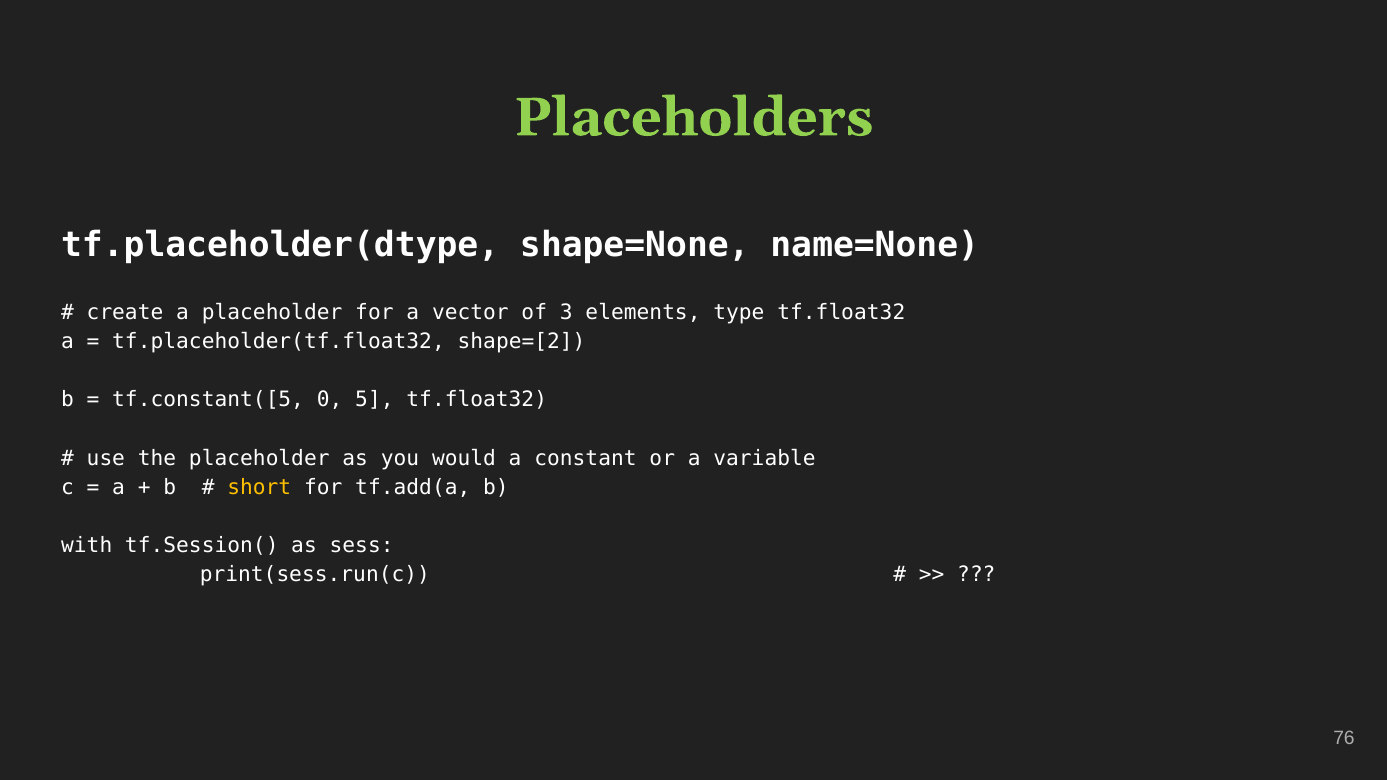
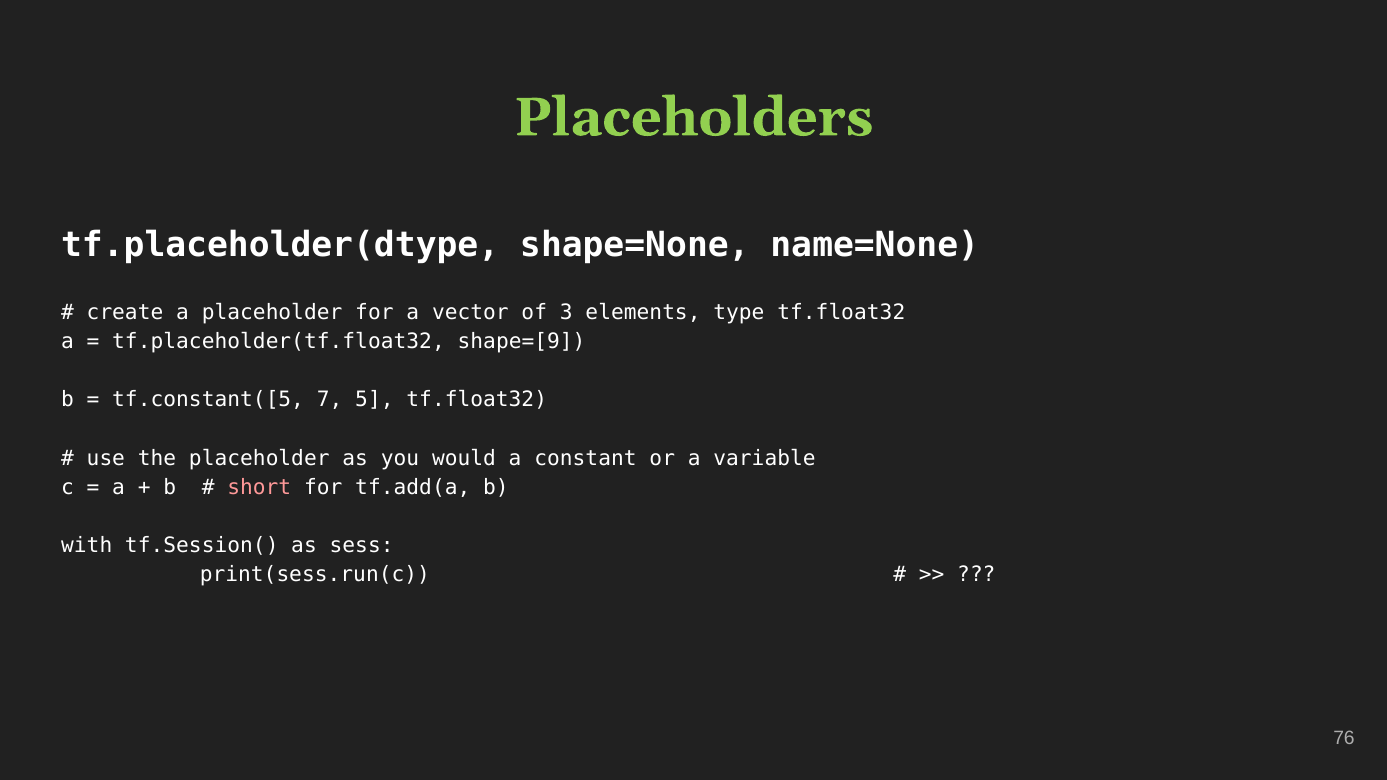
shape=[2: shape=[2 -> shape=[9
0: 0 -> 7
short colour: yellow -> pink
